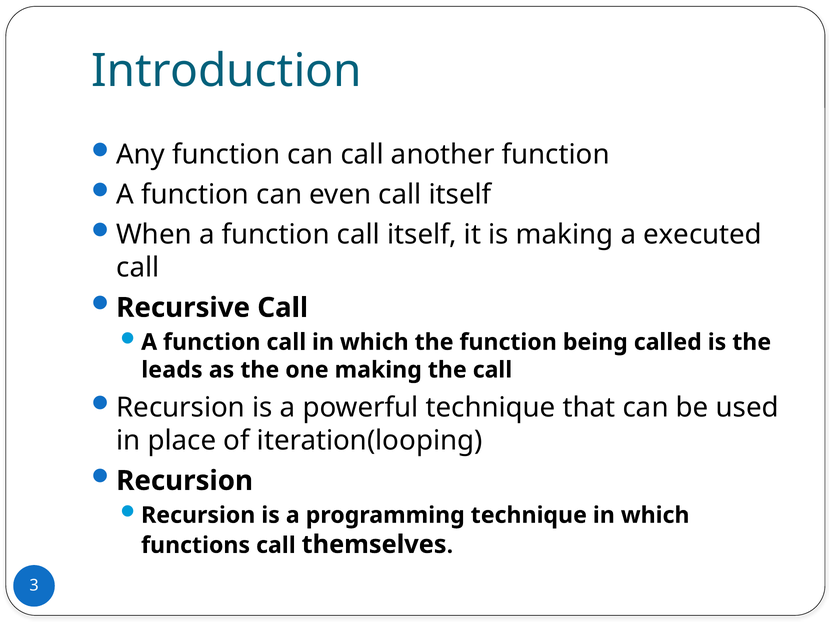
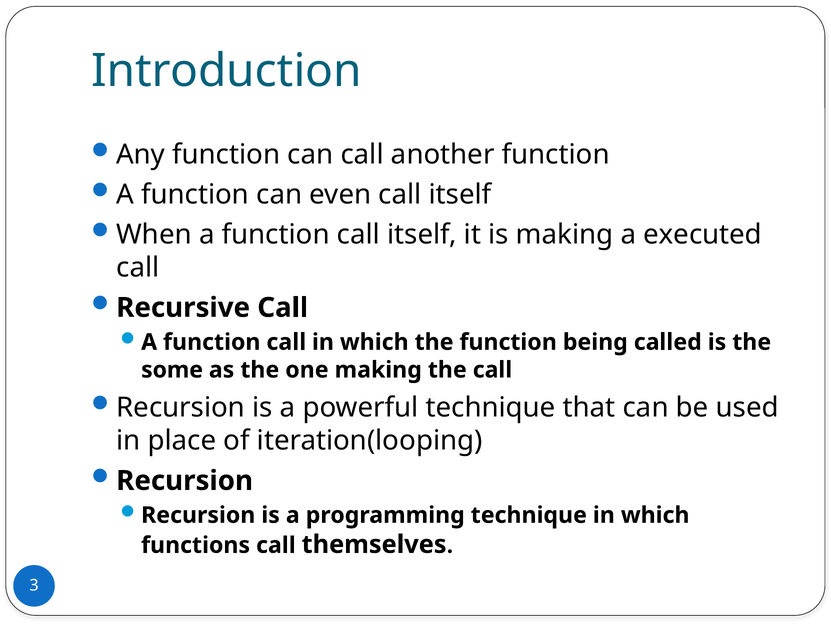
leads: leads -> some
